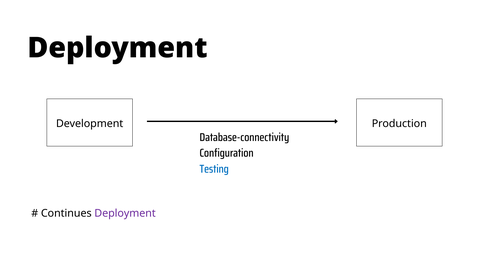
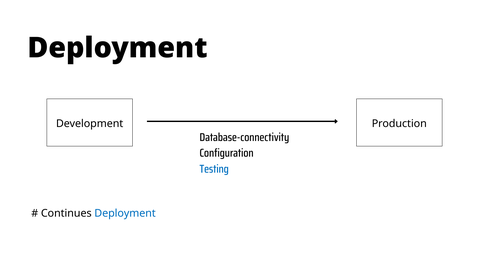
Deployment at (125, 213) colour: purple -> blue
